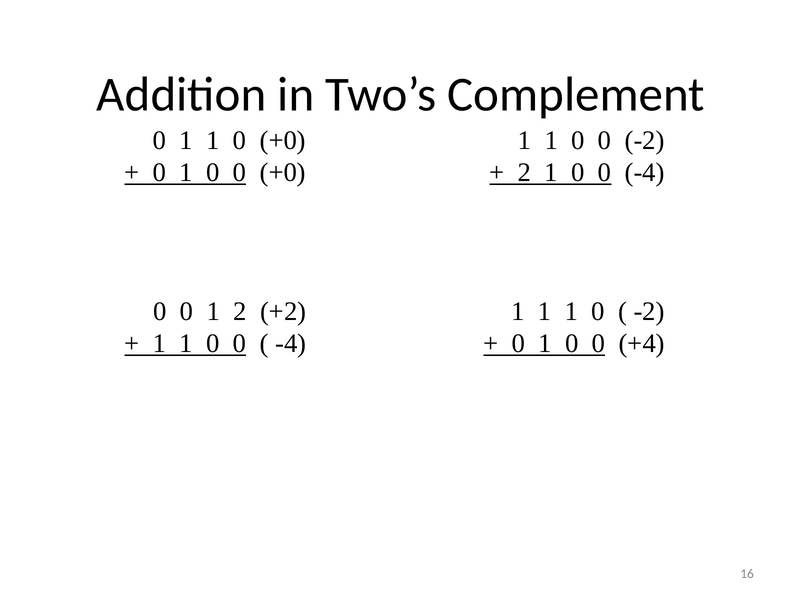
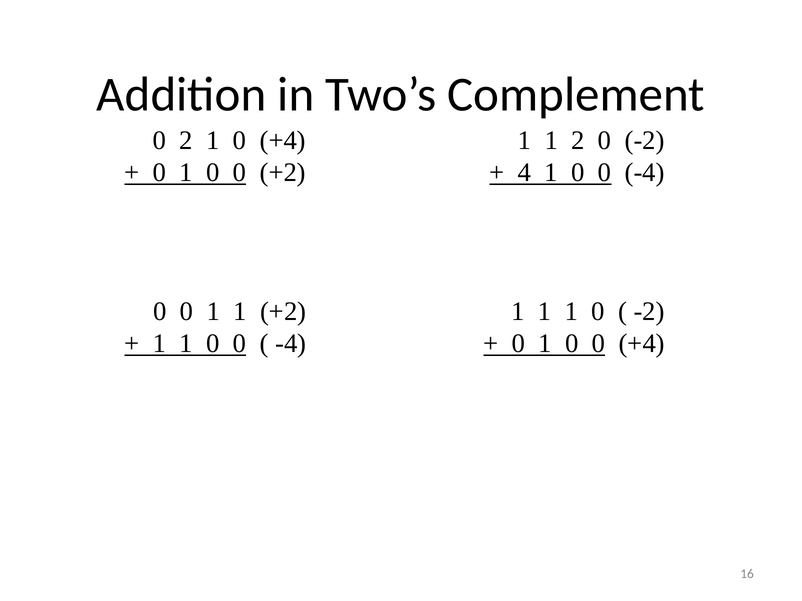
1 at (186, 141): 1 -> 2
1 0 +0: +0 -> +4
0 at (578, 141): 0 -> 2
0 0 +0: +0 -> +2
2 at (524, 173): 2 -> 4
0 1 2: 2 -> 1
